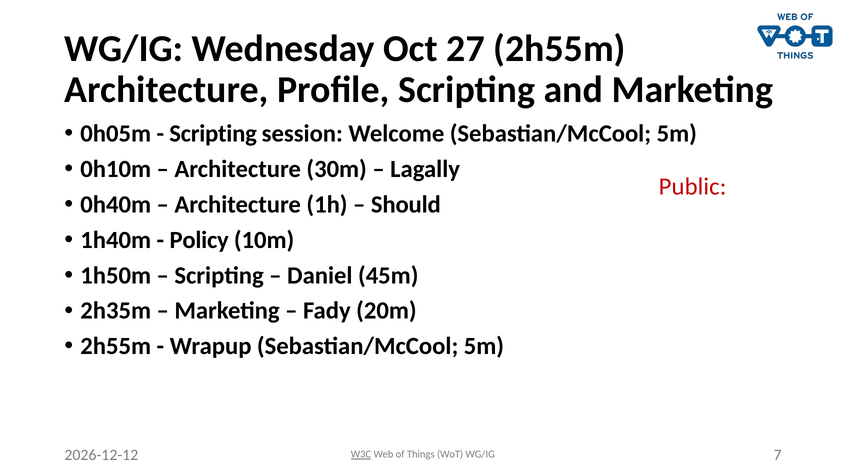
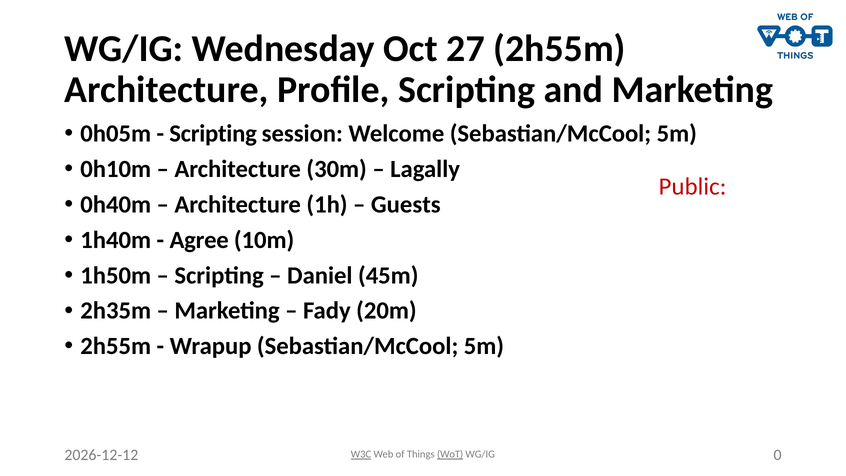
Should: Should -> Guests
Policy: Policy -> Agree
WoT underline: none -> present
7: 7 -> 0
